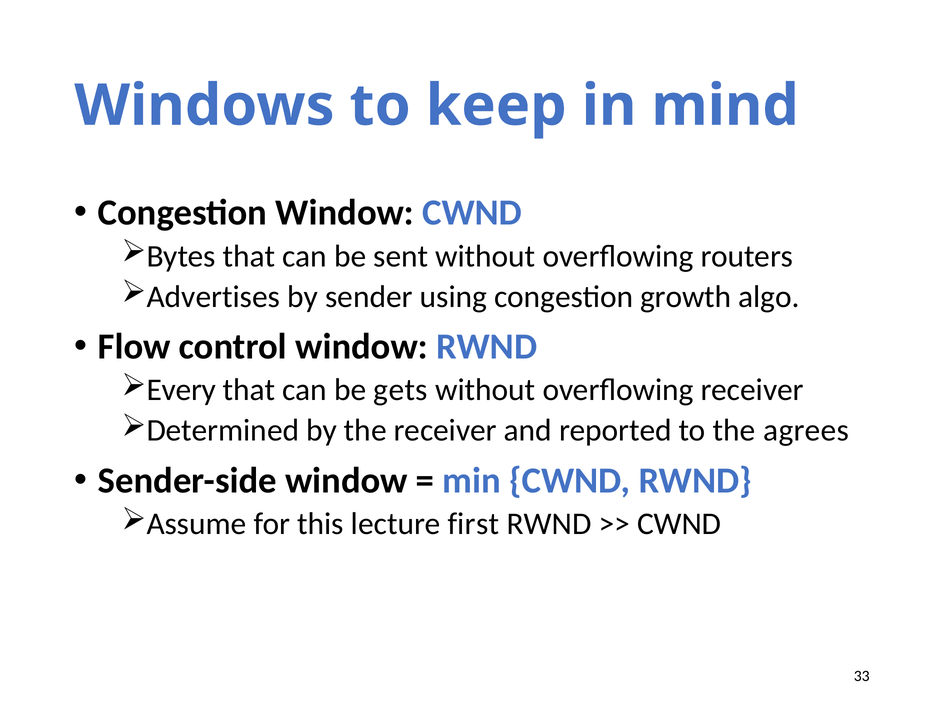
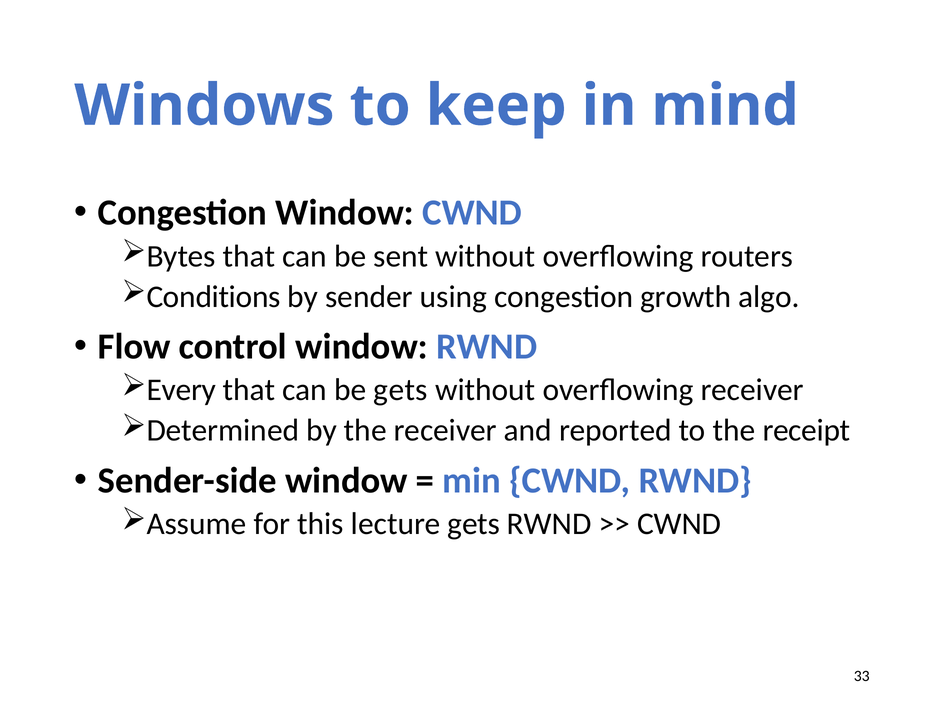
Advertises: Advertises -> Conditions
agrees: agrees -> receipt
lecture first: first -> gets
